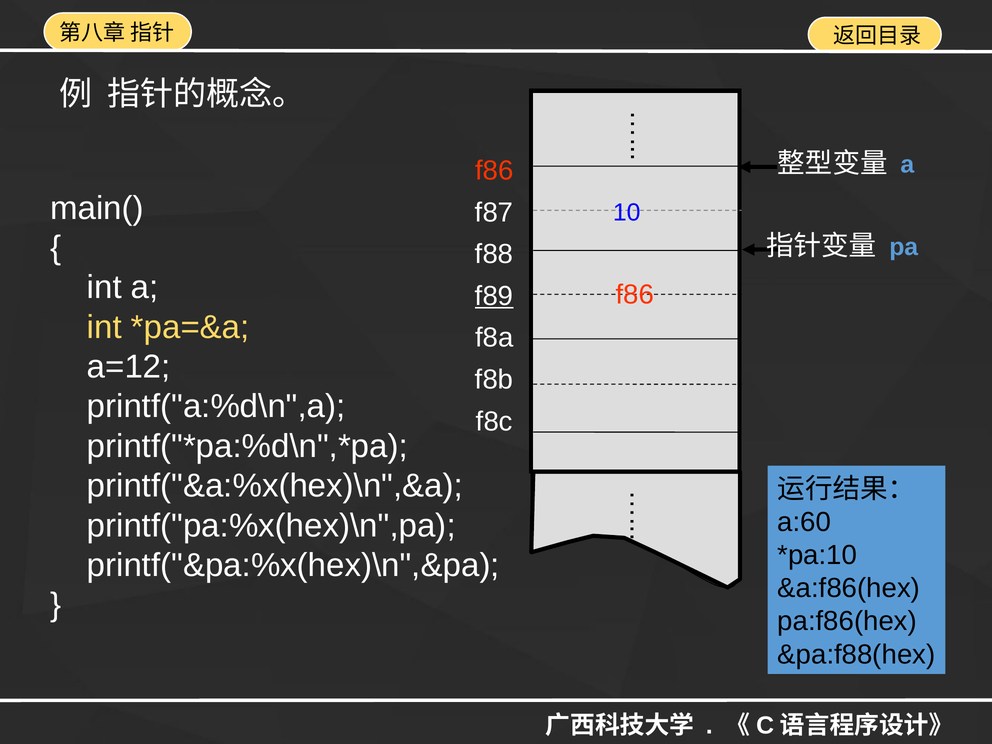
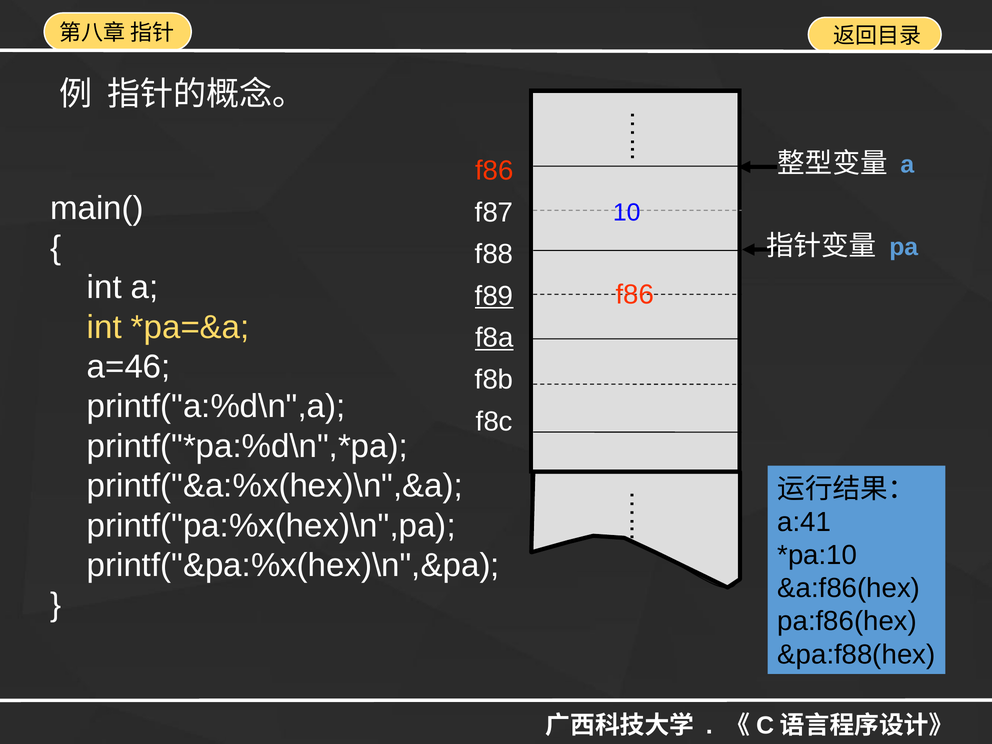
f8a underline: none -> present
a=12: a=12 -> a=46
a:60: a:60 -> a:41
